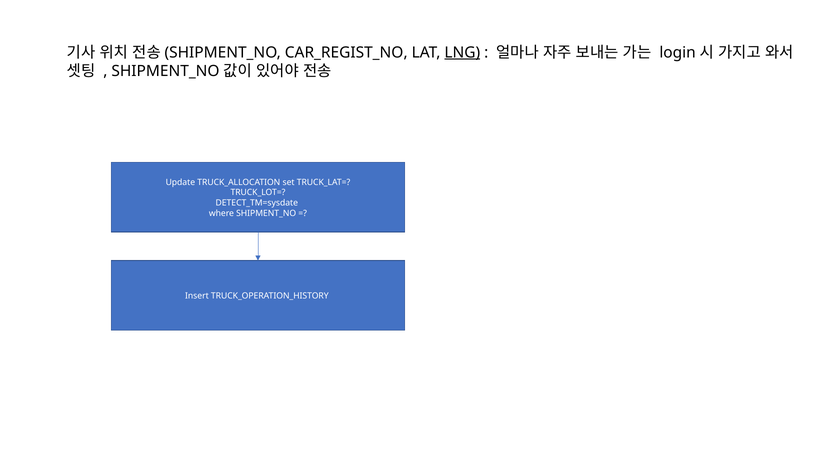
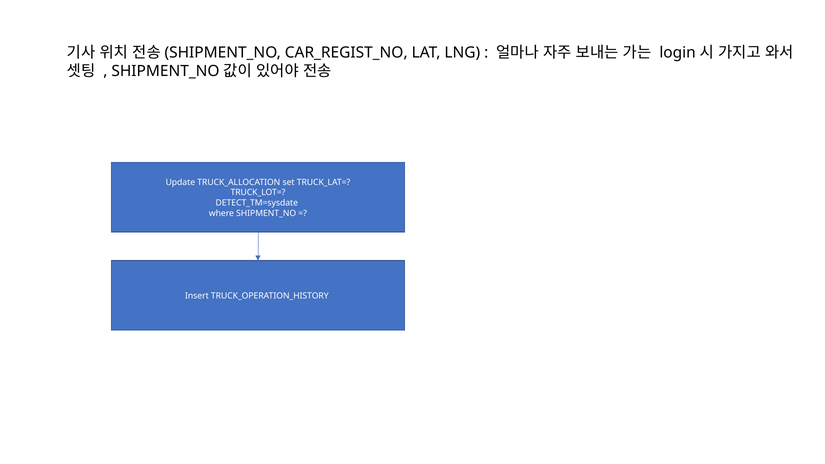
LNG underline: present -> none
